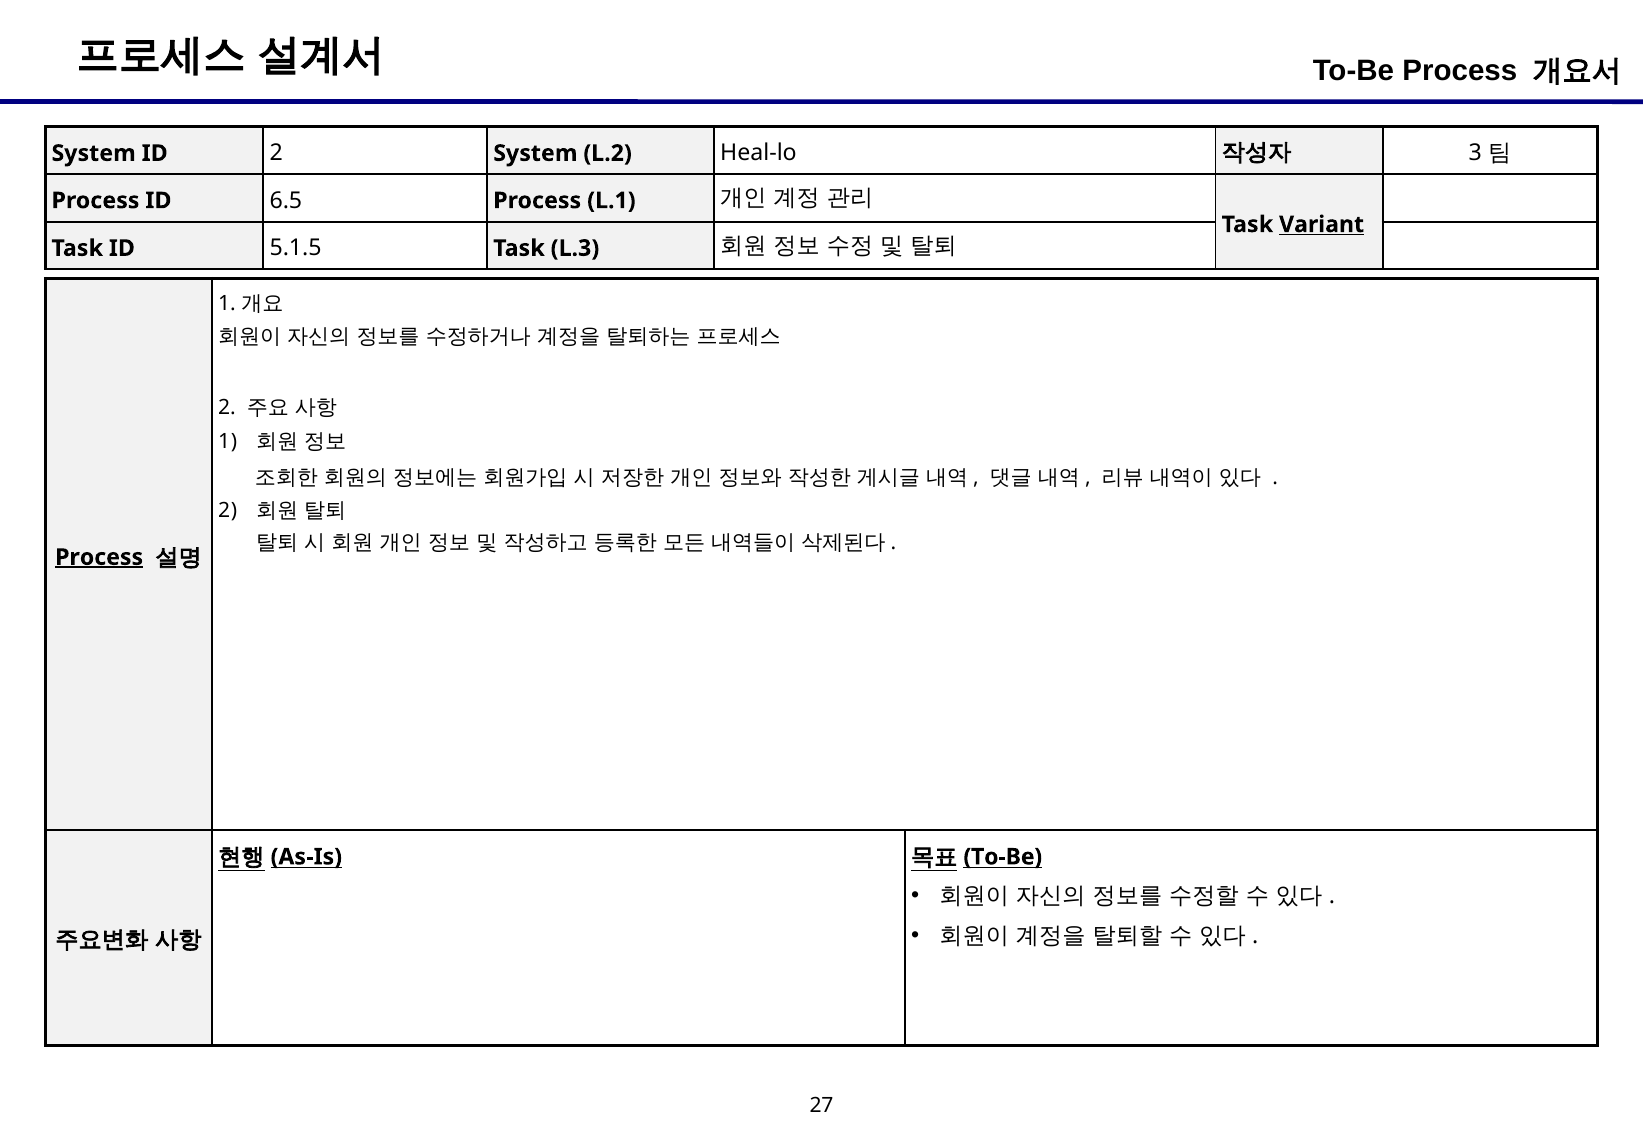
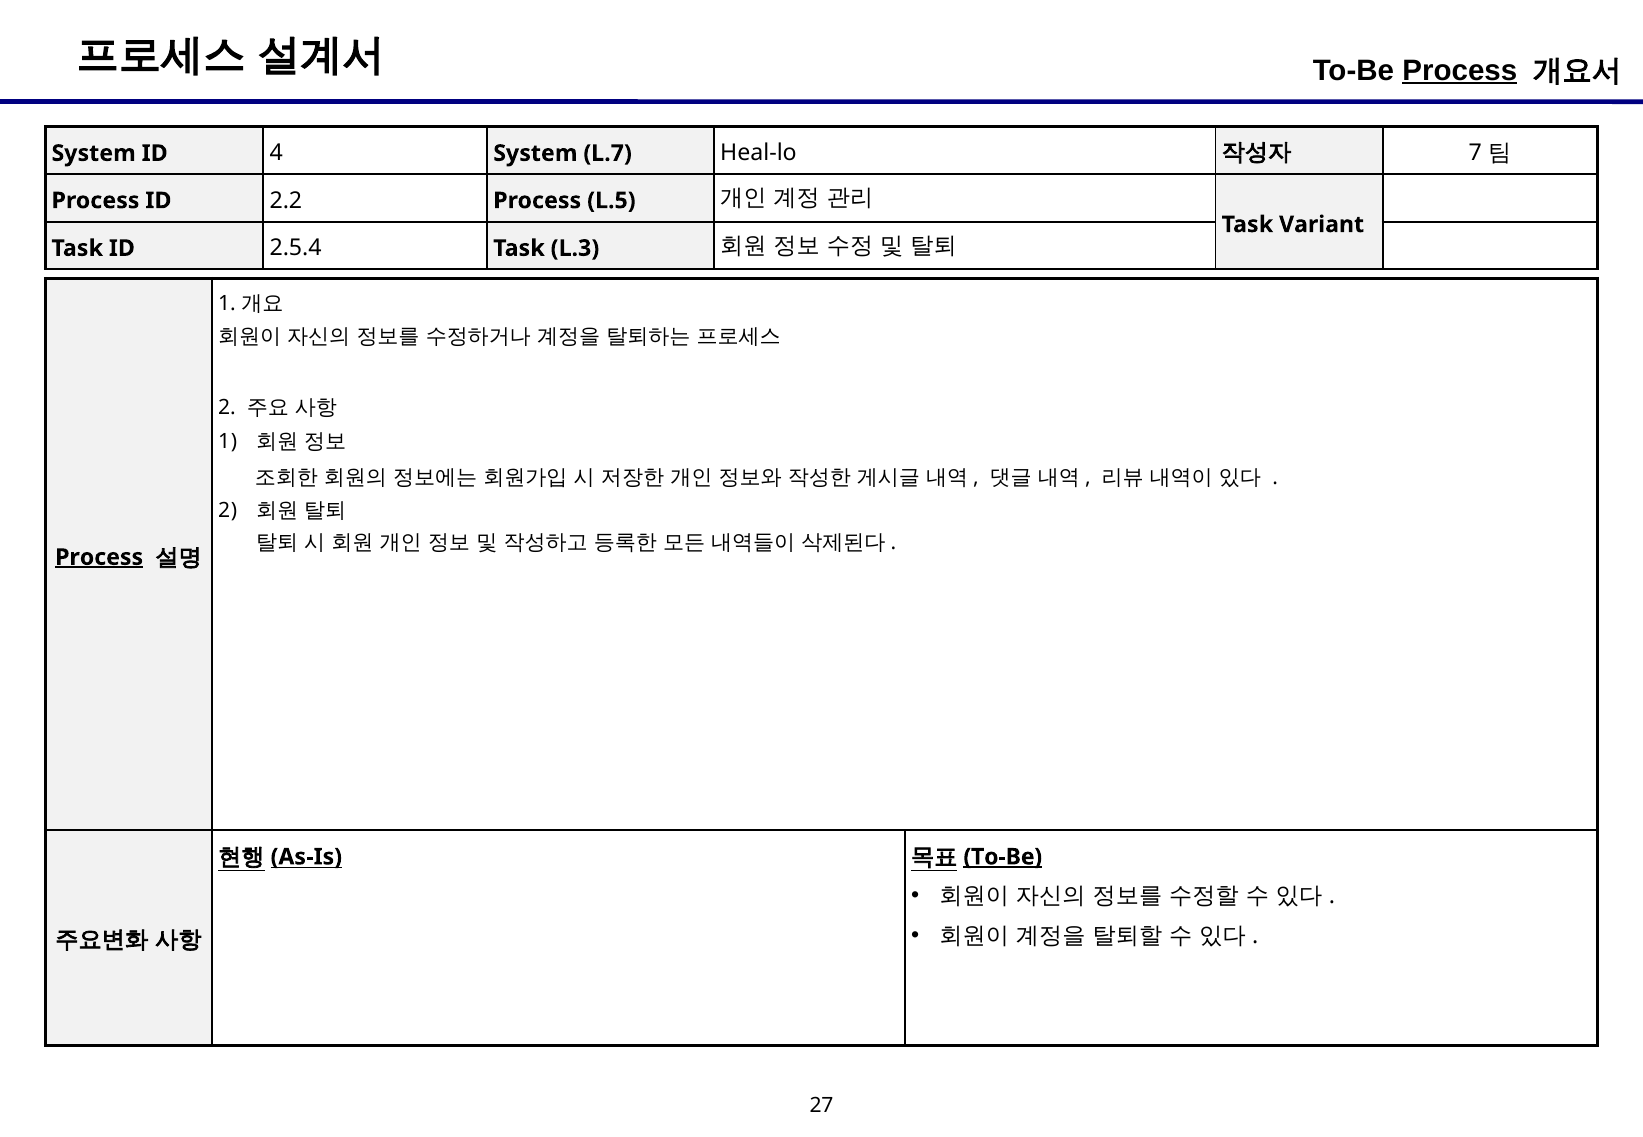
Process at (1460, 70) underline: none -> present
ID 2: 2 -> 4
L.2: L.2 -> L.7
3: 3 -> 7
6.5: 6.5 -> 2.2
L.1: L.1 -> L.5
Variant underline: present -> none
5.1.5: 5.1.5 -> 2.5.4
To-Be at (1003, 857) underline: none -> present
